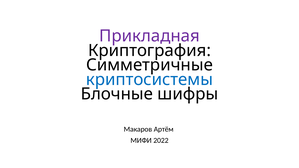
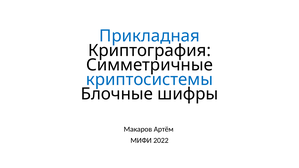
Прикладная colour: purple -> blue
